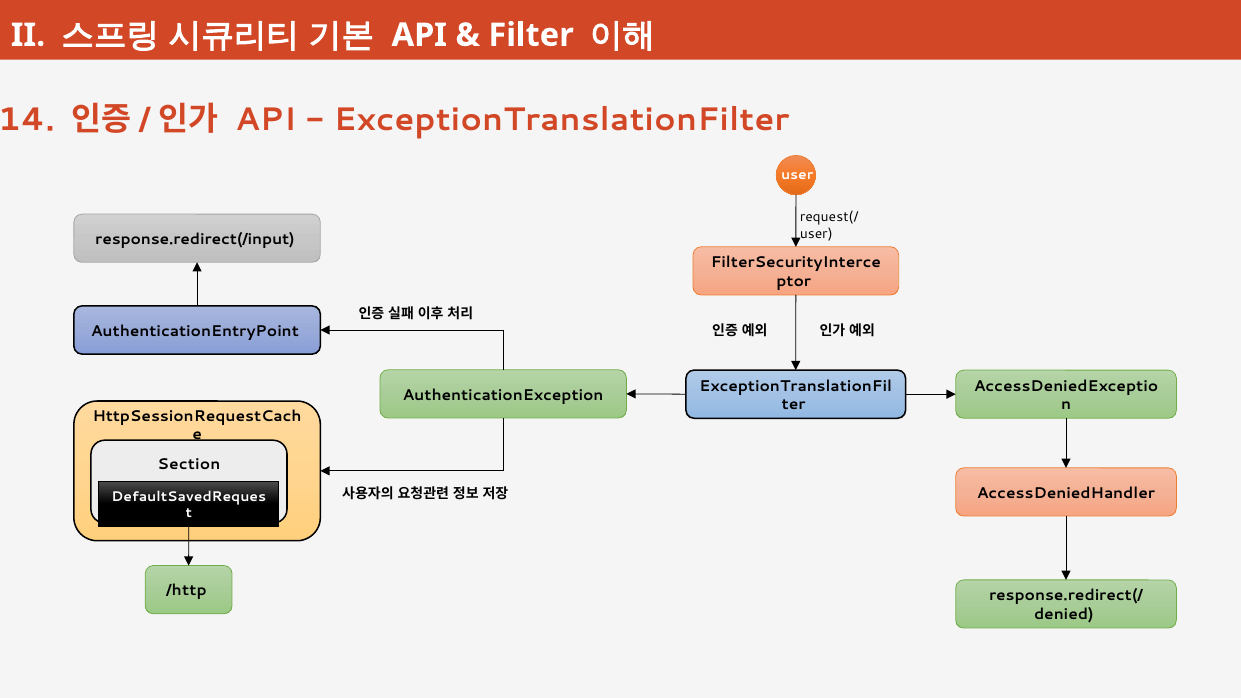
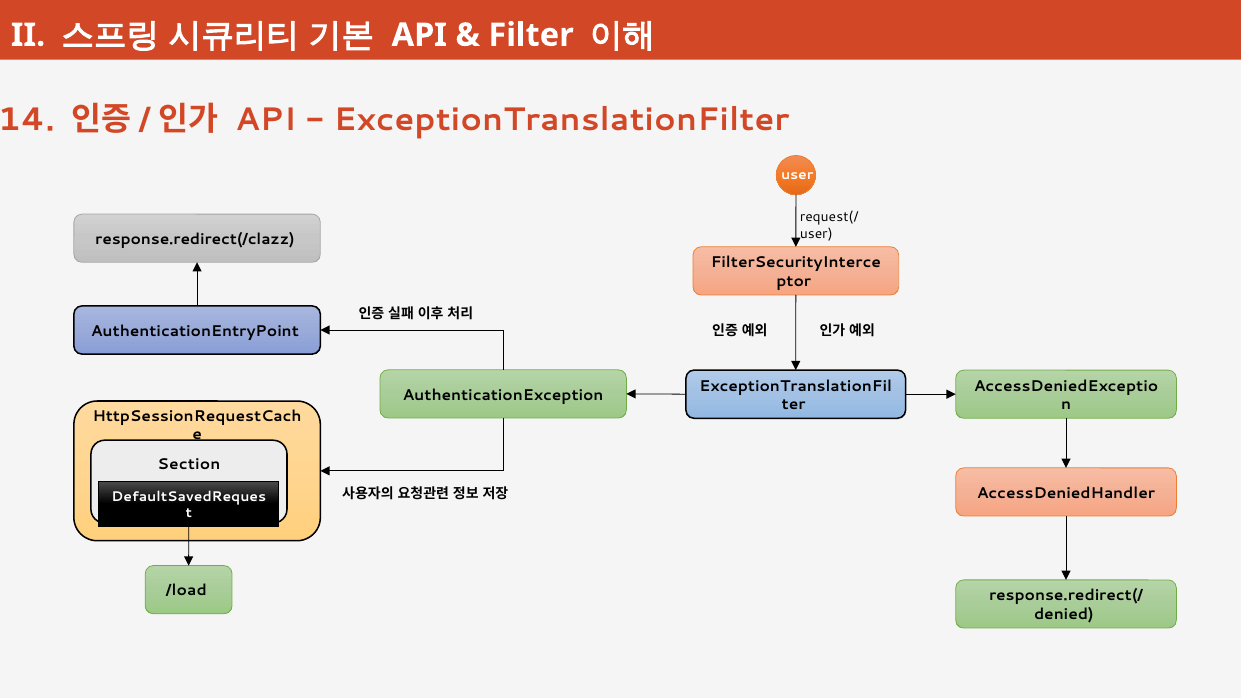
response.redirect(/input: response.redirect(/input -> response.redirect(/clazz
/http: /http -> /load
